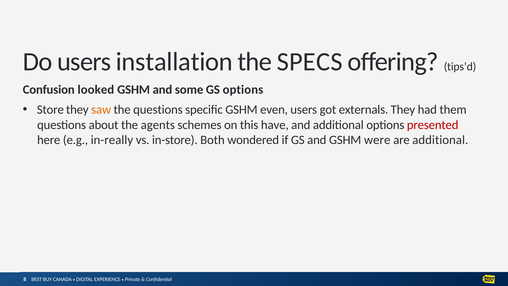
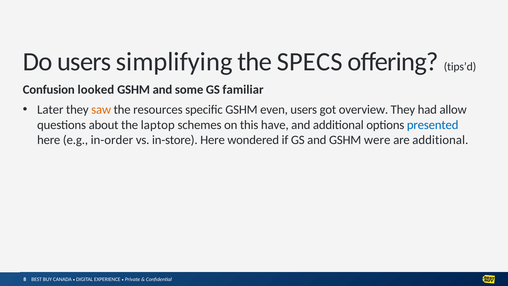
installation: installation -> simplifying
GS options: options -> familiar
Store: Store -> Later
the questions: questions -> resources
externals: externals -> overview
them: them -> allow
agents: agents -> laptop
presented colour: red -> blue
in-really: in-really -> in-order
in-store Both: Both -> Here
